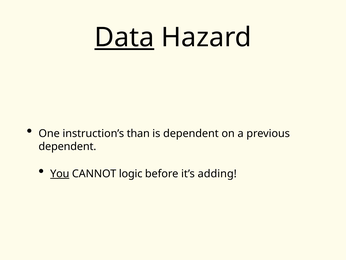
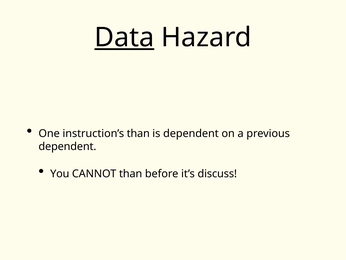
You underline: present -> none
CANNOT logic: logic -> than
adding: adding -> discuss
